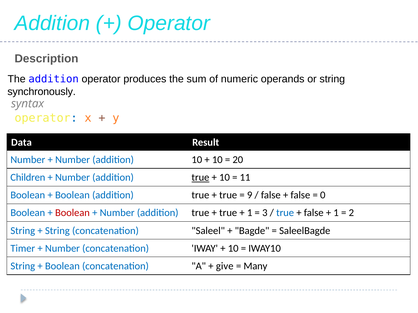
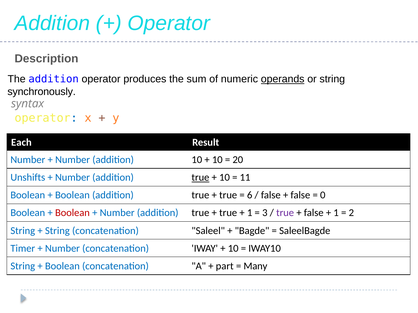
operands underline: none -> present
Data: Data -> Each
Children: Children -> Unshifts
9: 9 -> 6
true at (285, 213) colour: blue -> purple
give: give -> part
